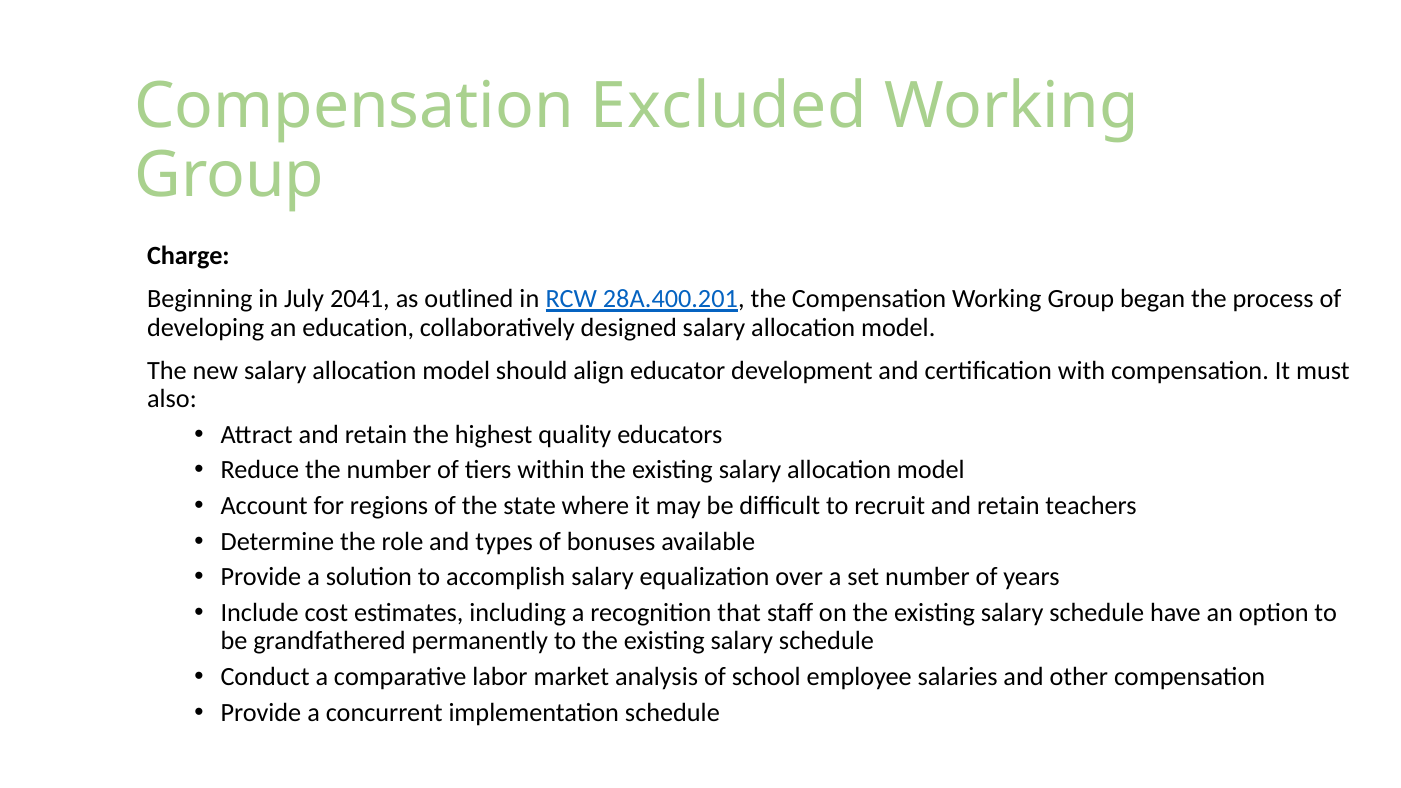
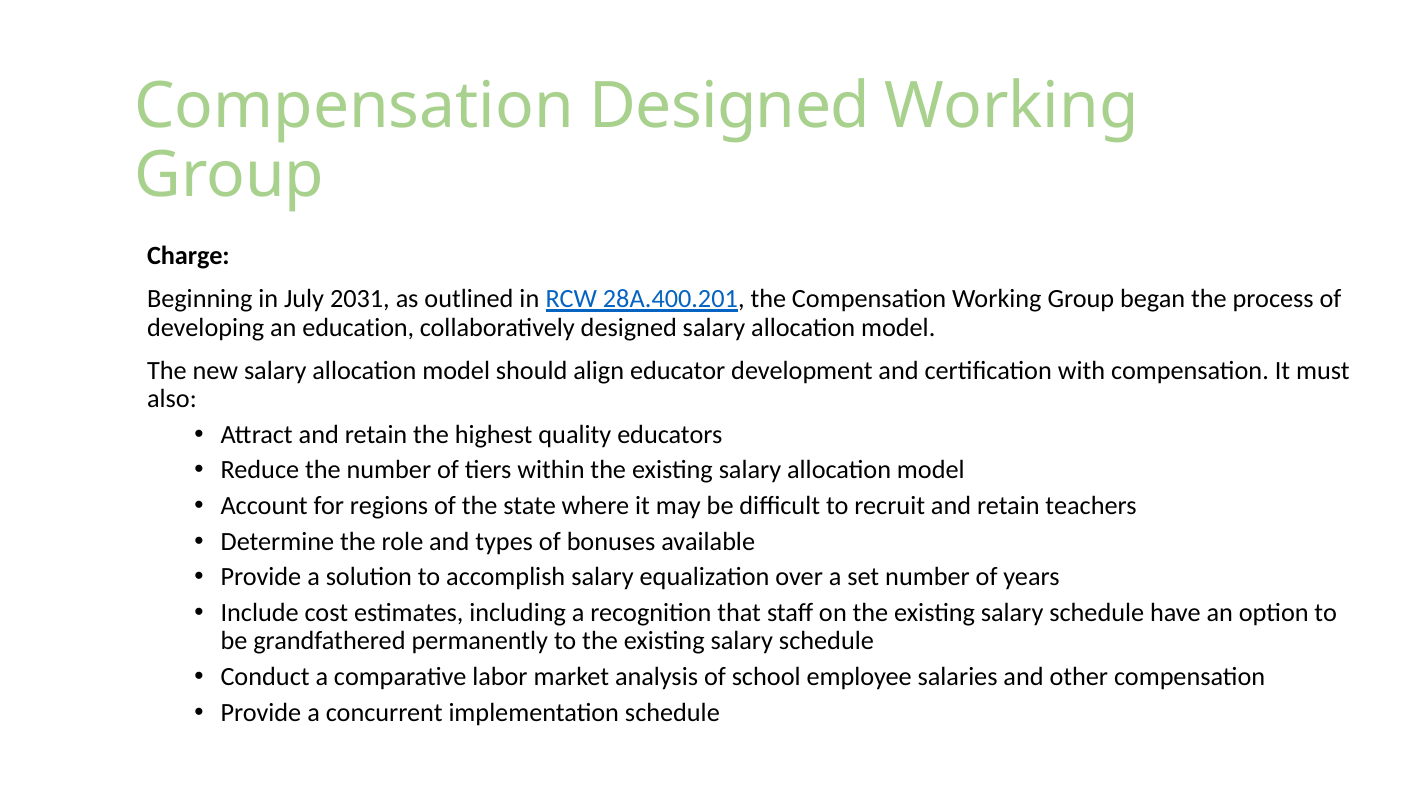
Compensation Excluded: Excluded -> Designed
2041: 2041 -> 2031
